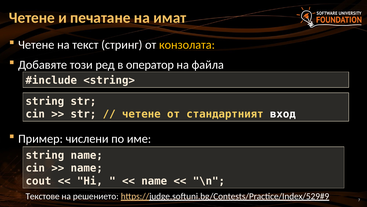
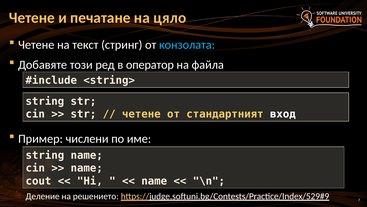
имат: имат -> цяло
конзолата colour: yellow -> light blue
Текстове: Текстове -> Деление
